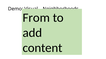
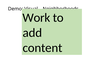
From: From -> Work
